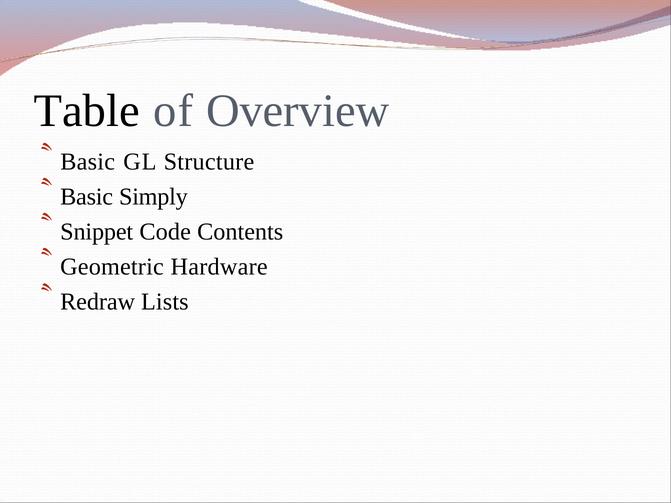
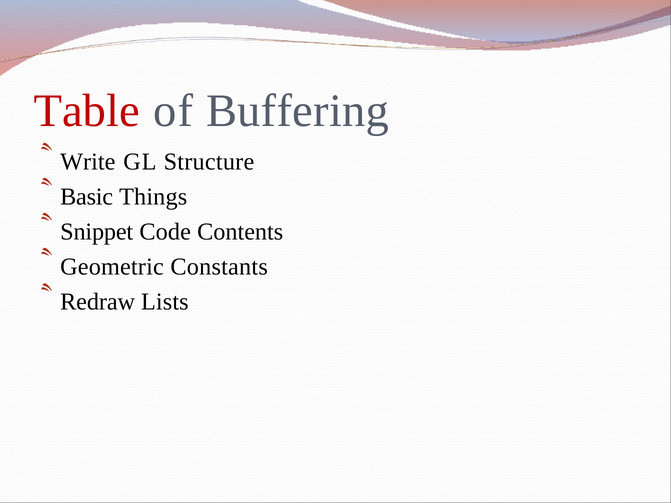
Table colour: black -> red
Overview: Overview -> Buffering
Basic at (88, 162): Basic -> Write
Simply: Simply -> Things
Hardware: Hardware -> Constants
